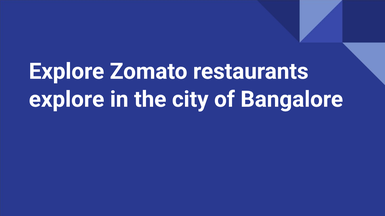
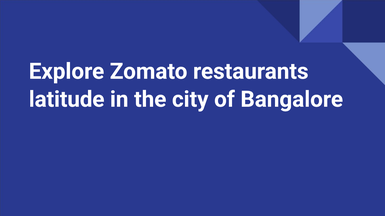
explore at (67, 100): explore -> latitude
